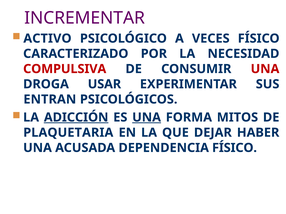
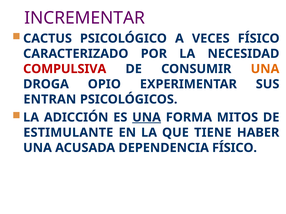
ACTIVO: ACTIVO -> CACTUS
UNA at (265, 69) colour: red -> orange
USAR: USAR -> OPIO
ADICCIÓN underline: present -> none
PLAQUETARIA: PLAQUETARIA -> ESTIMULANTE
DEJAR: DEJAR -> TIENE
